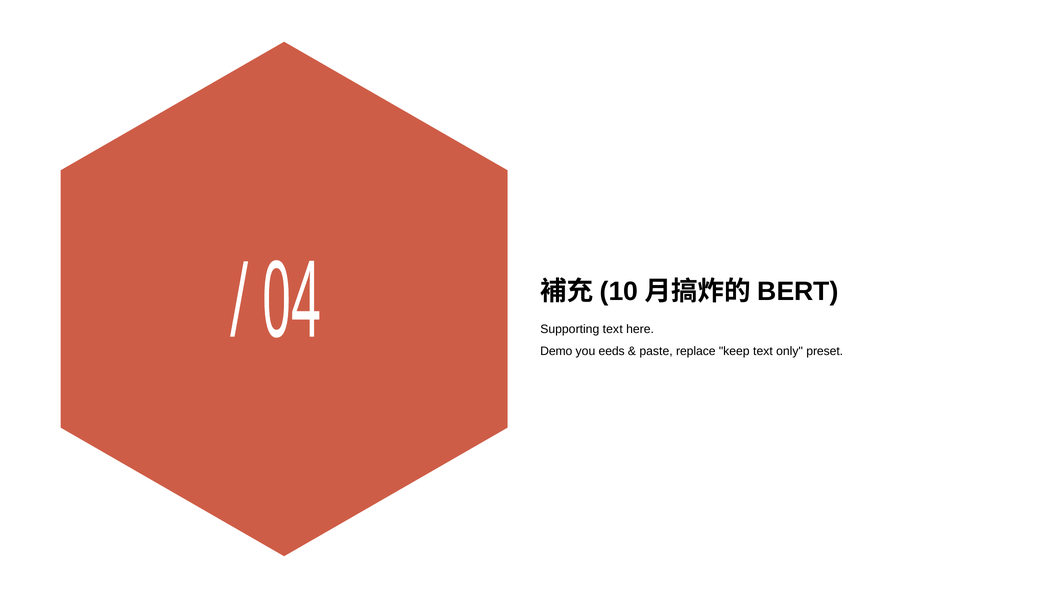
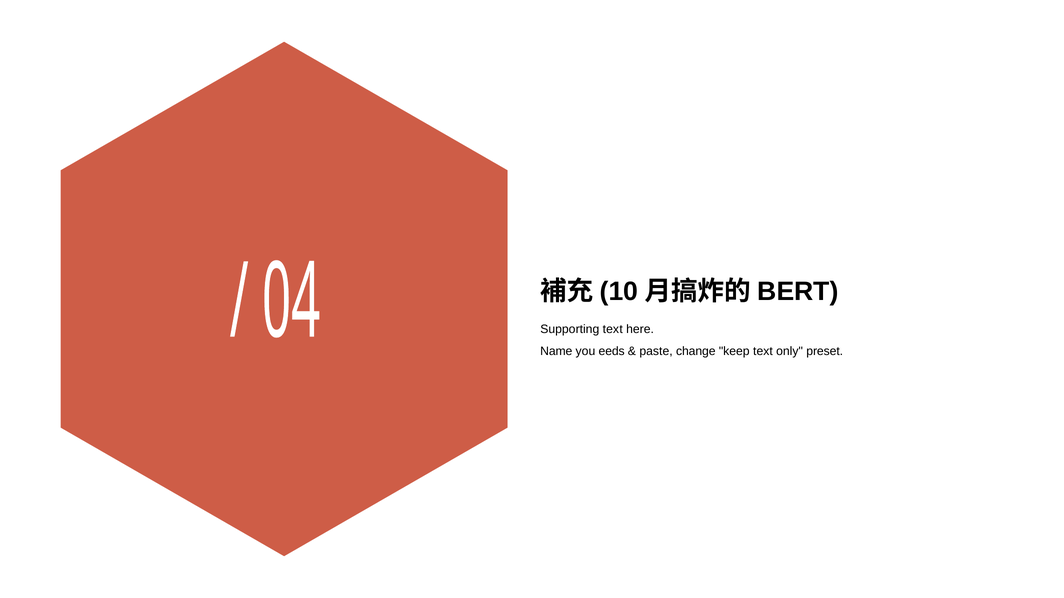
Demo: Demo -> Name
replace: replace -> change
